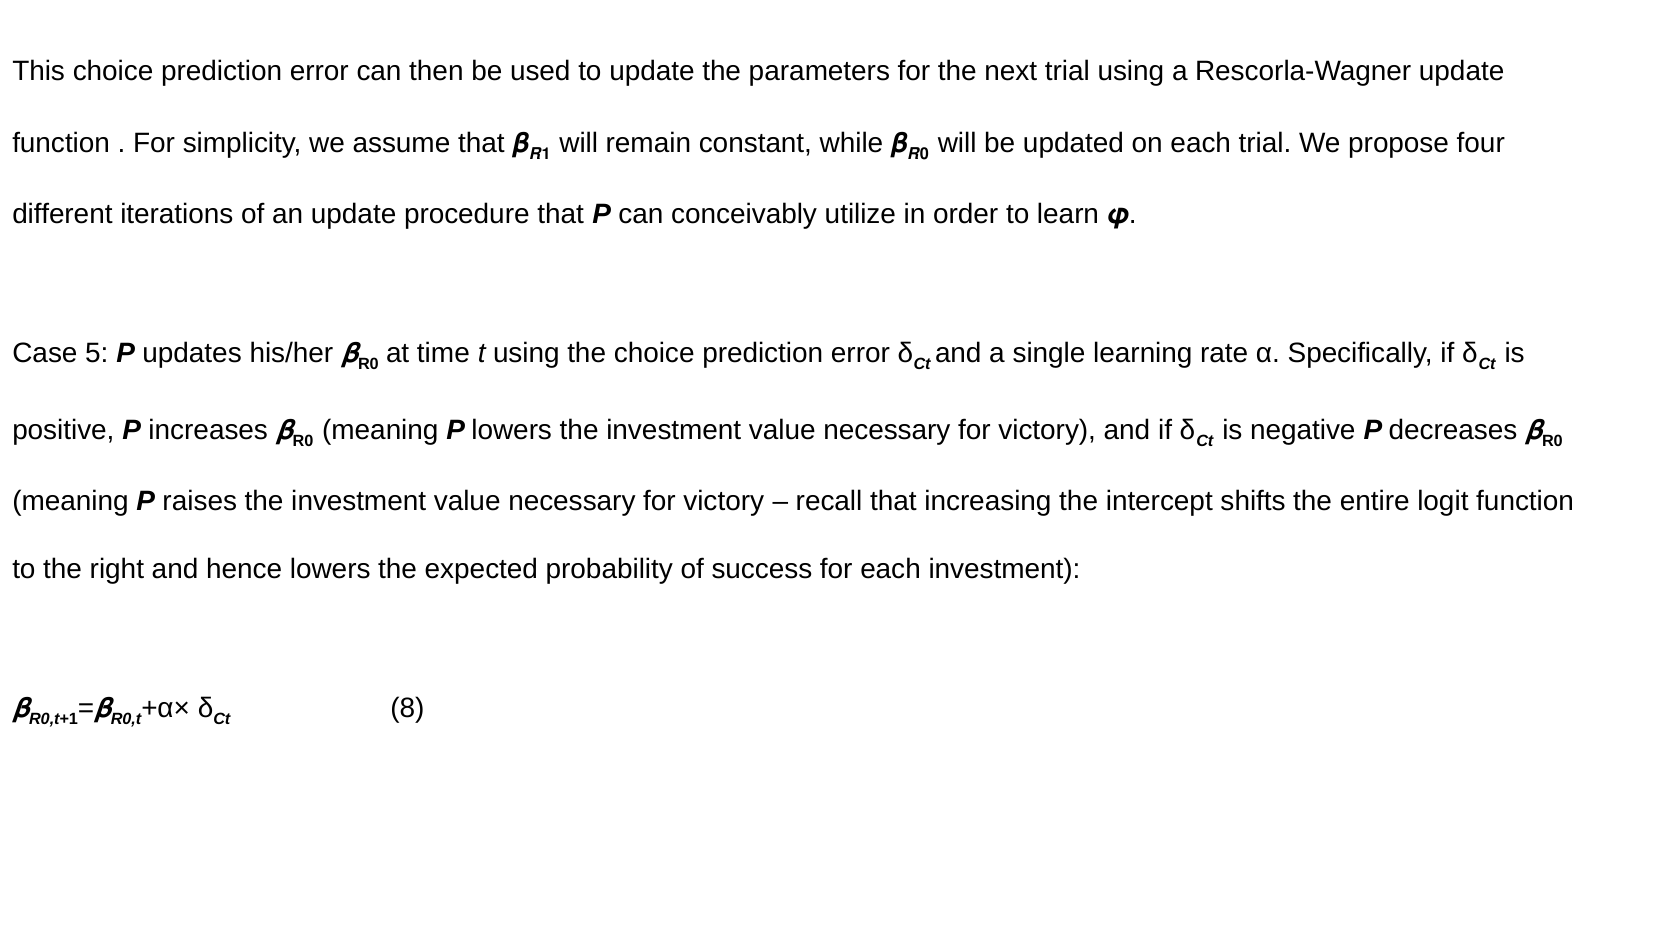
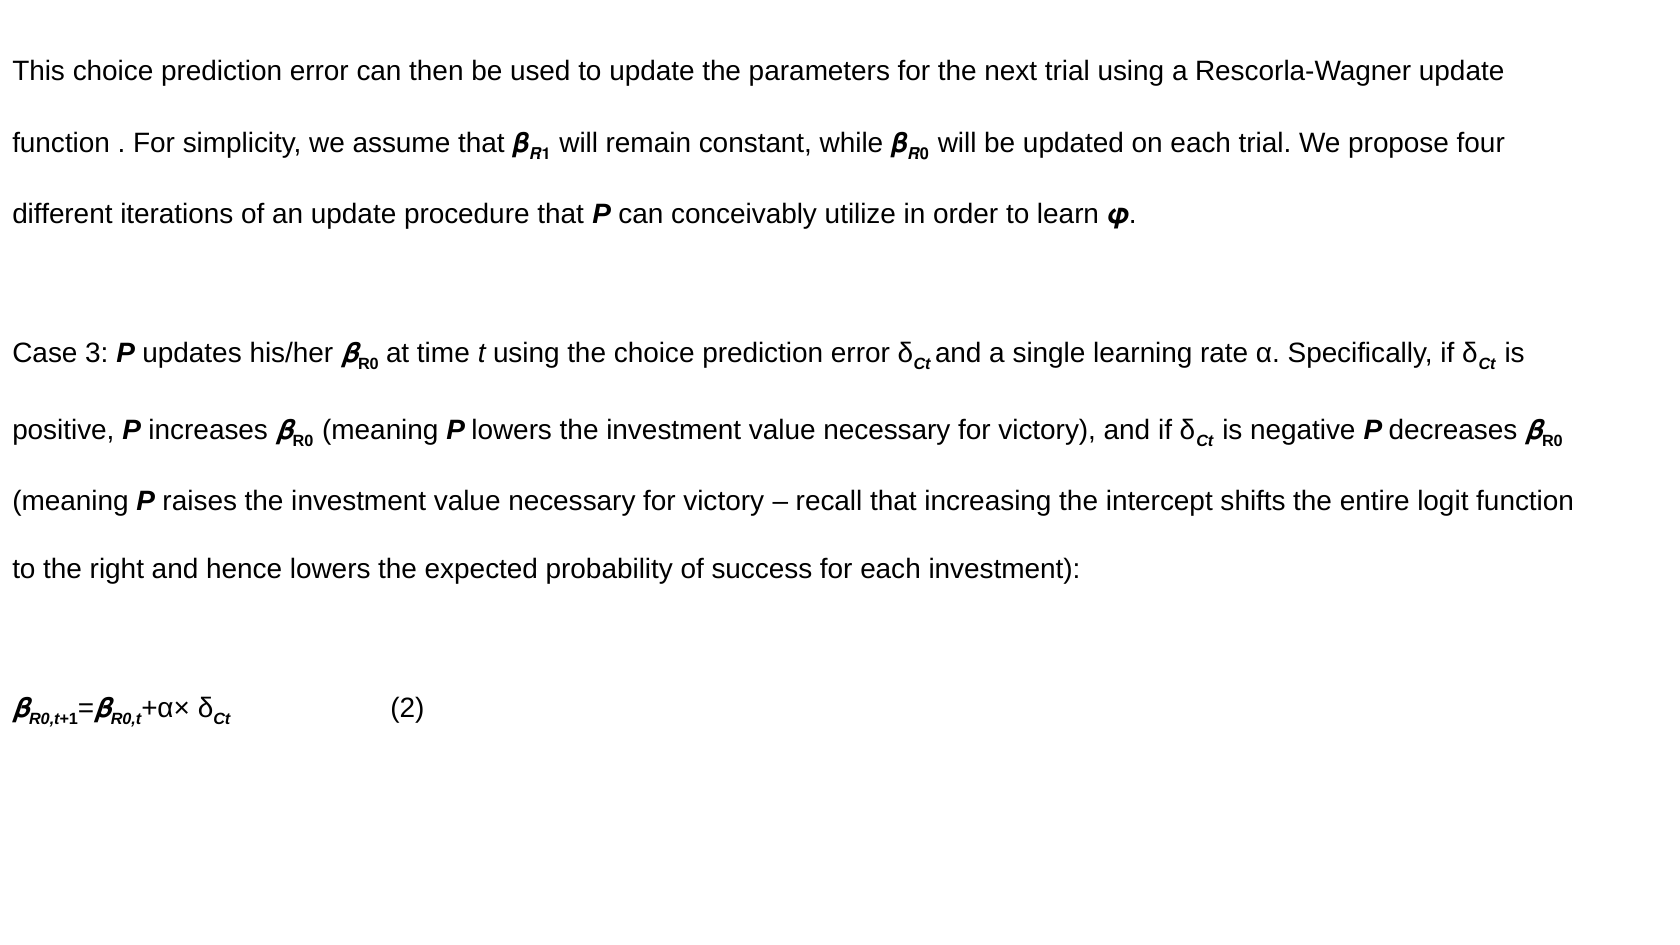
5: 5 -> 3
8: 8 -> 2
